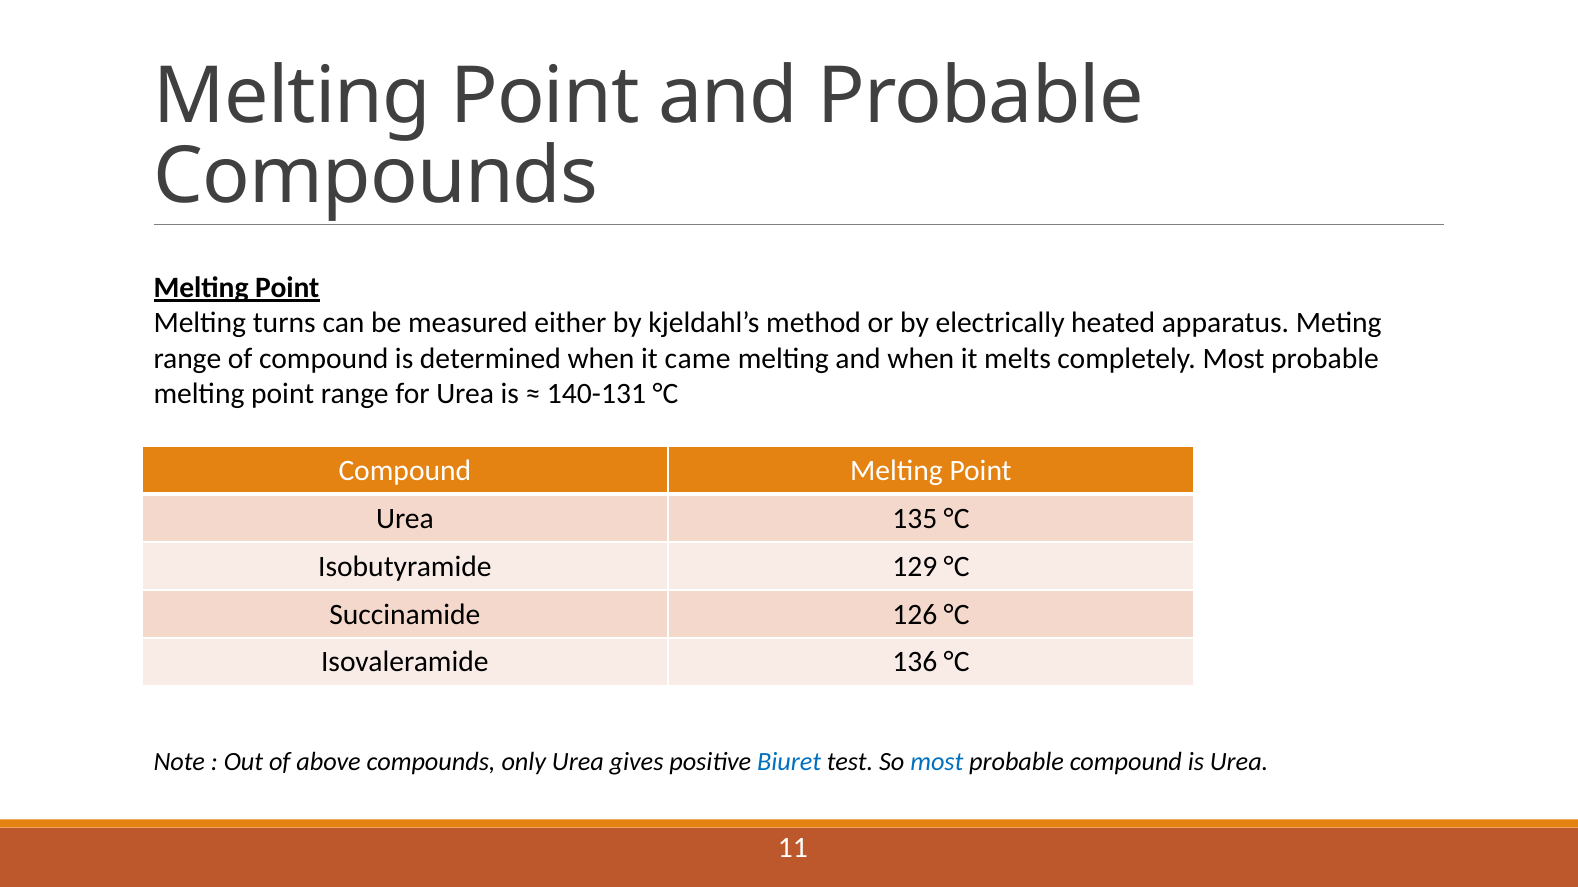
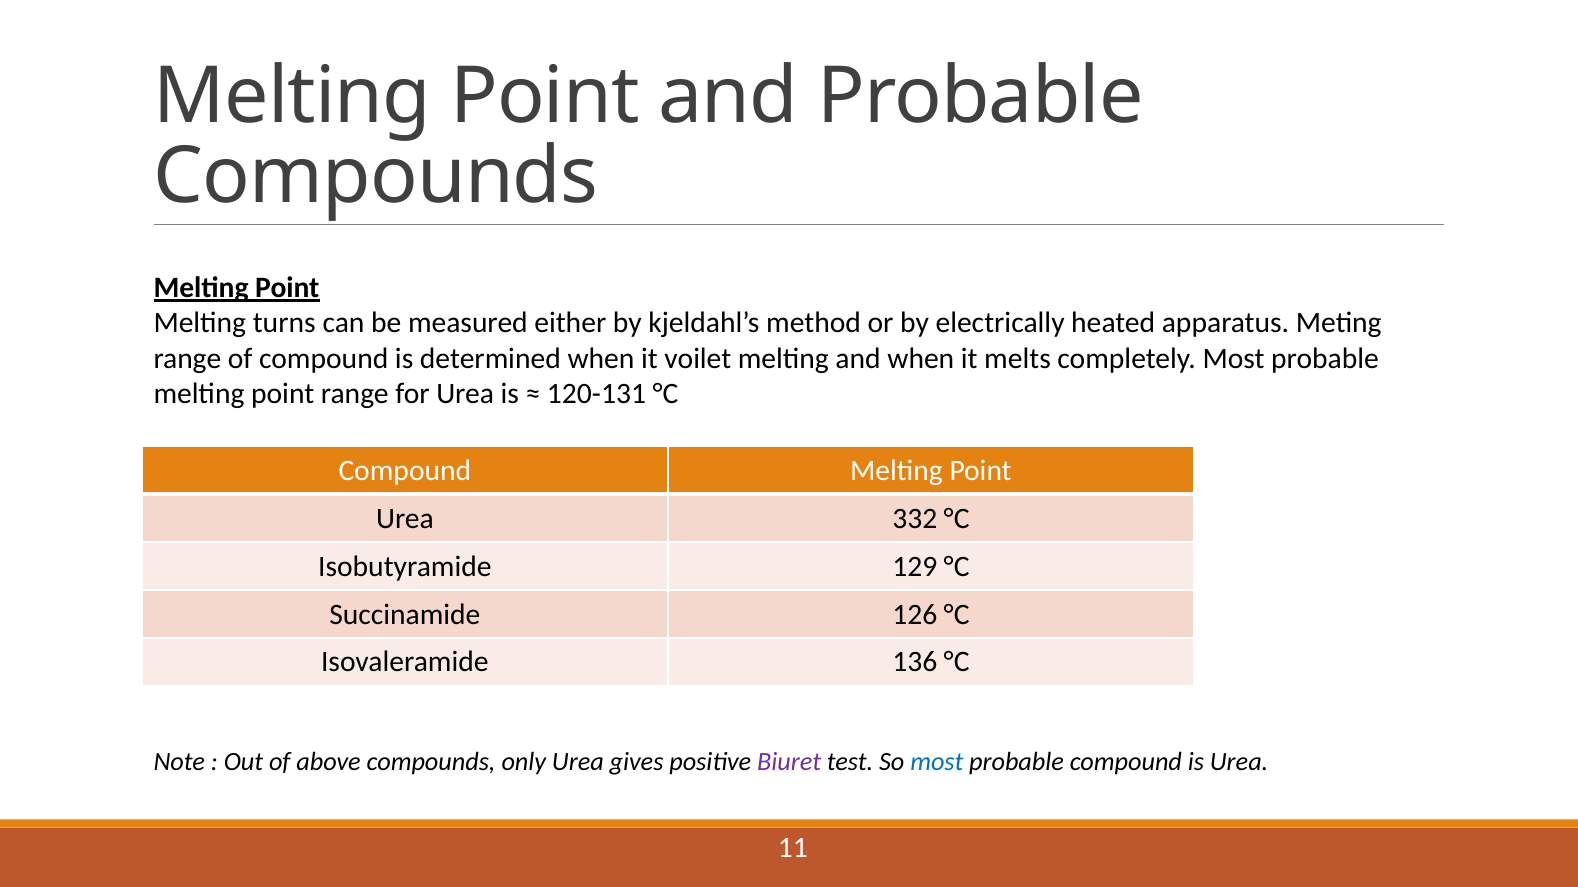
came: came -> voilet
140-131: 140-131 -> 120-131
135: 135 -> 332
Biuret colour: blue -> purple
